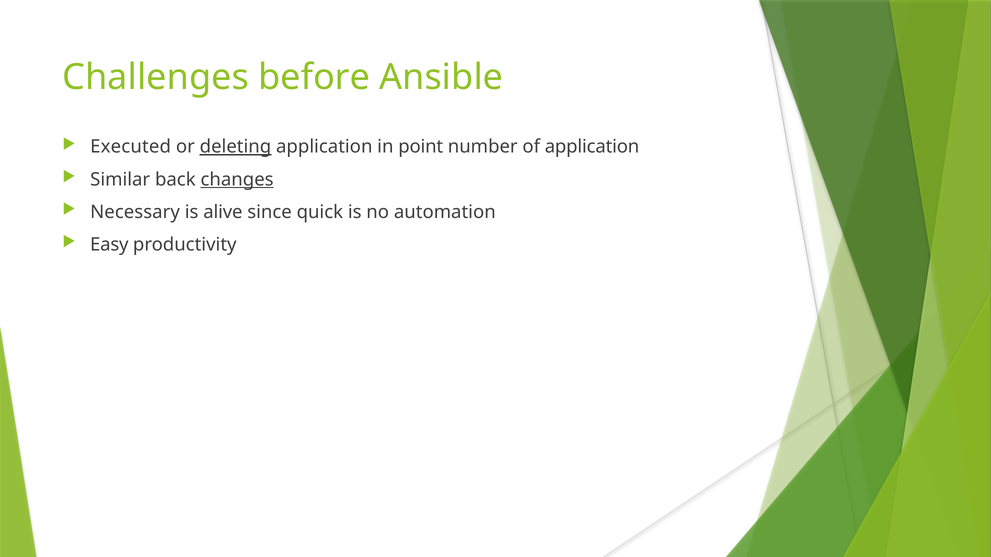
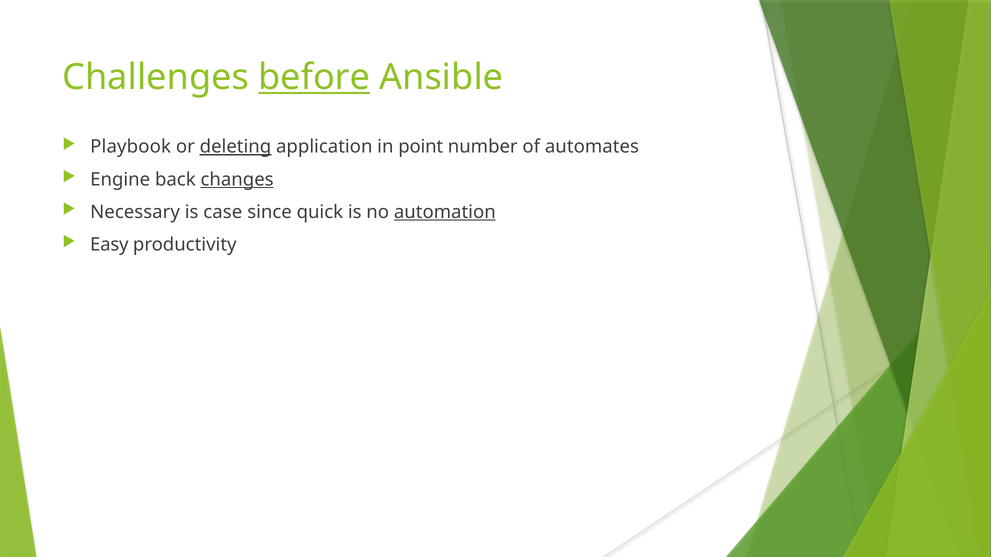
before underline: none -> present
Executed: Executed -> Playbook
of application: application -> automates
Similar: Similar -> Engine
alive: alive -> case
automation underline: none -> present
